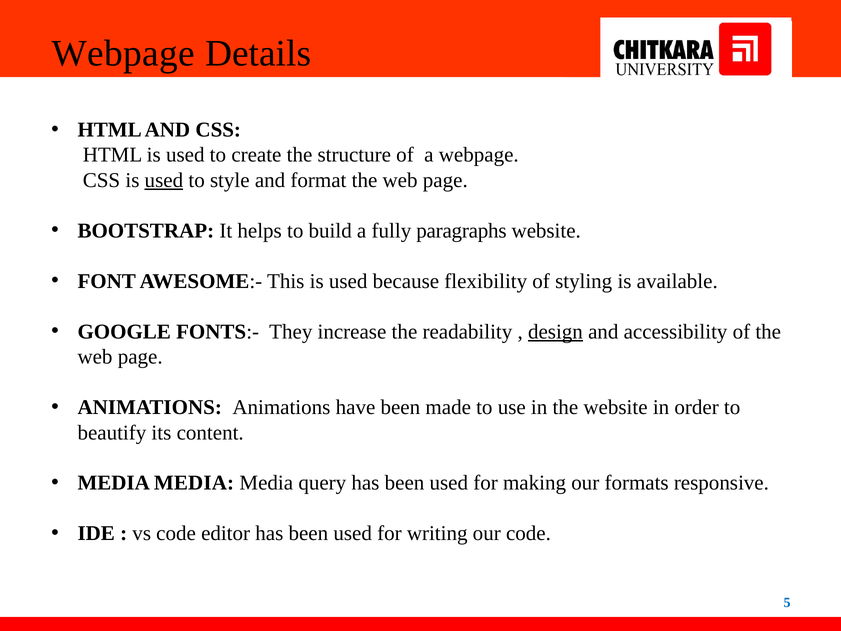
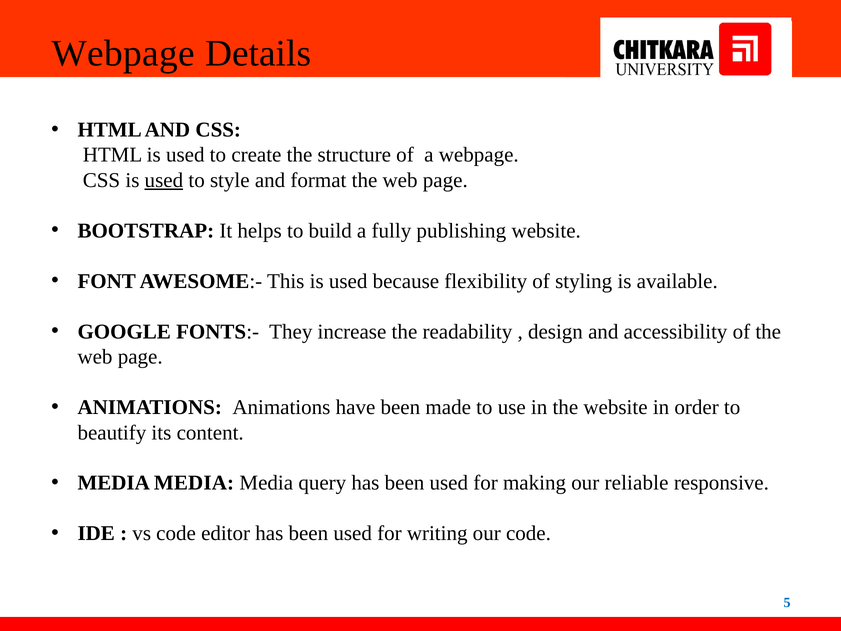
paragraphs: paragraphs -> publishing
design underline: present -> none
formats: formats -> reliable
